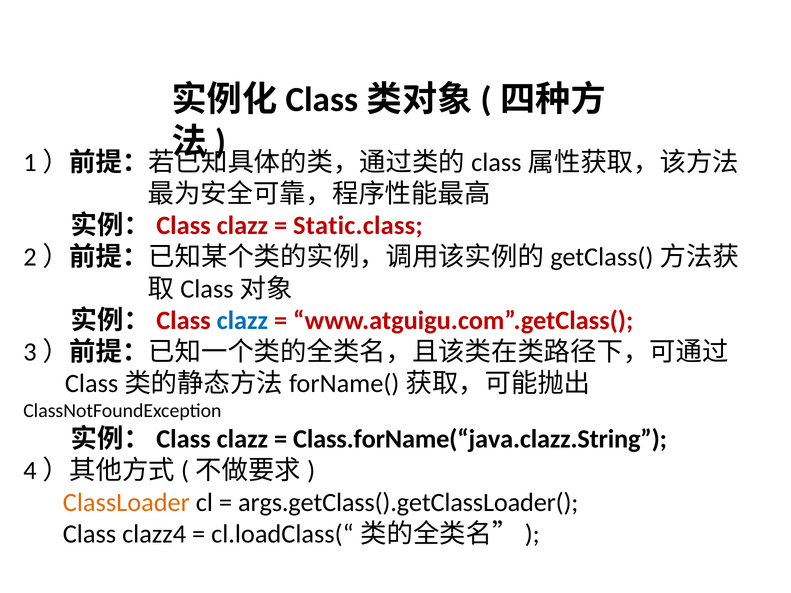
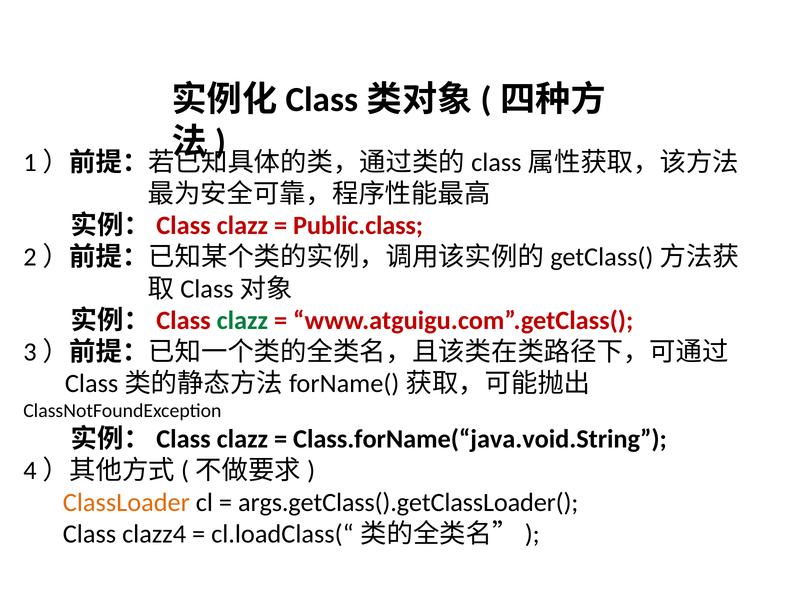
Static.class: Static.class -> Public.class
clazz at (242, 321) colour: blue -> green
Class.forName(“java.clazz.String: Class.forName(“java.clazz.String -> Class.forName(“java.void.String
